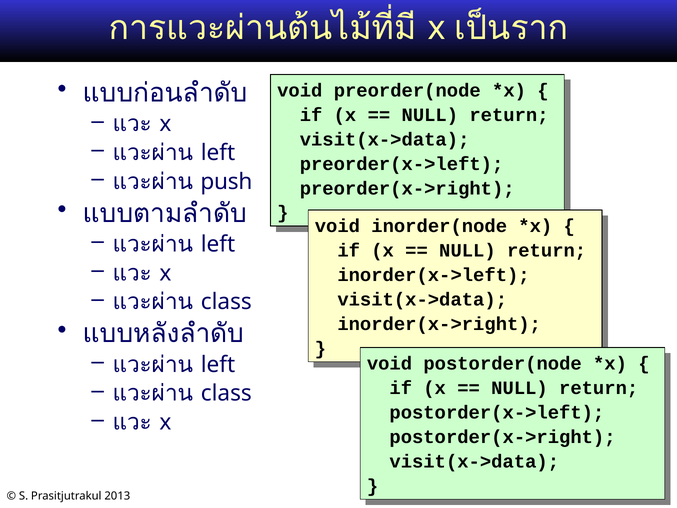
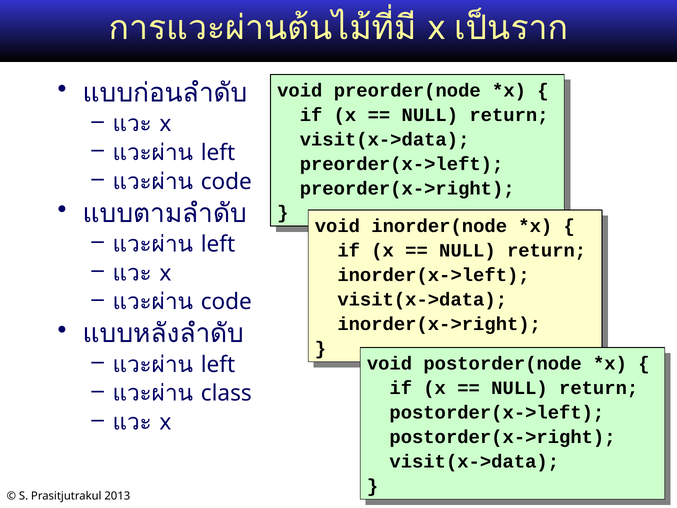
push at (226, 182): push -> code
class at (226, 302): class -> code
